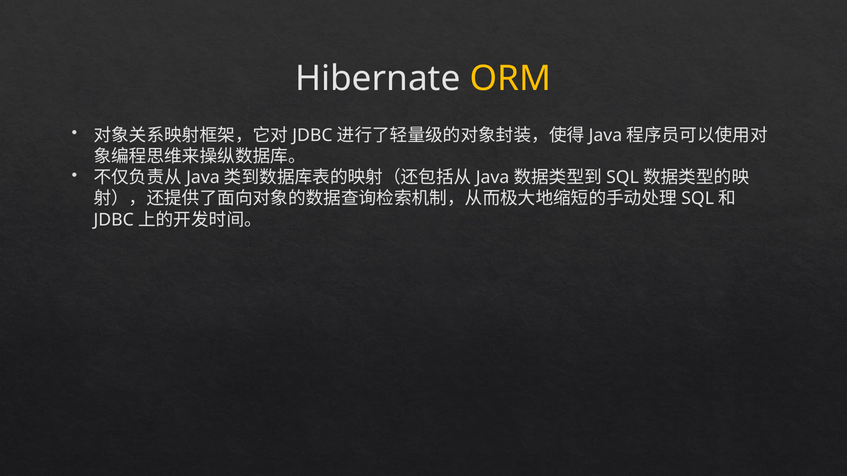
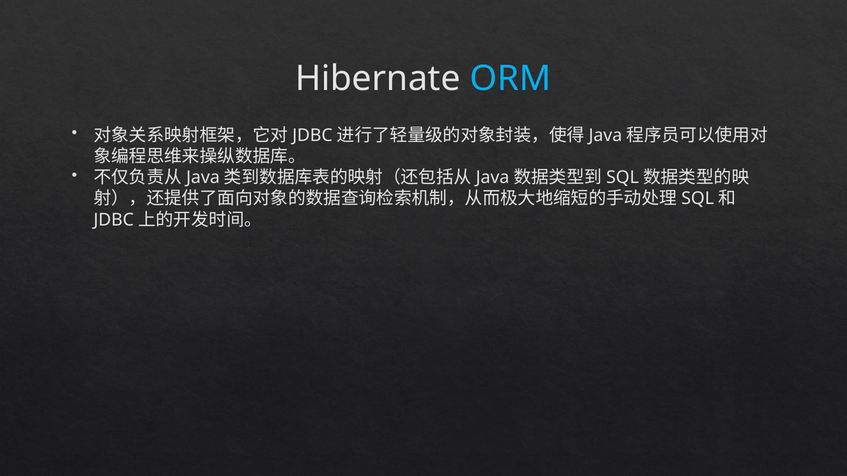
ORM colour: yellow -> light blue
